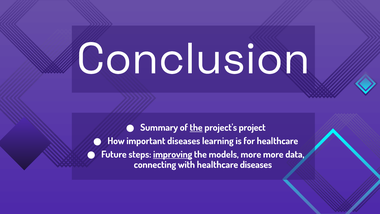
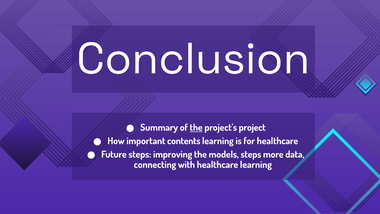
important diseases: diseases -> contents
improving underline: present -> none
models more: more -> steps
healthcare diseases: diseases -> learning
